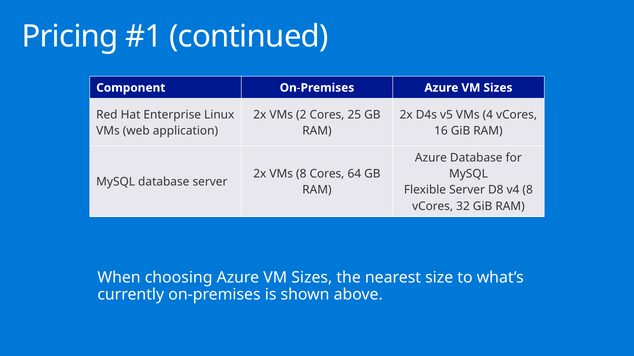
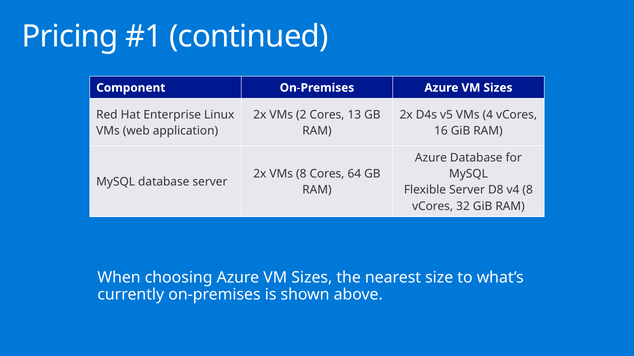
25: 25 -> 13
